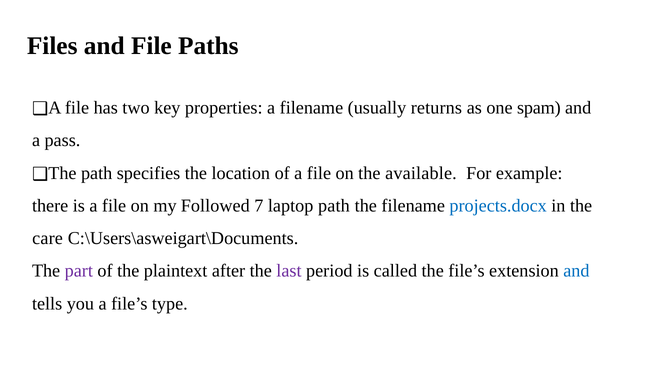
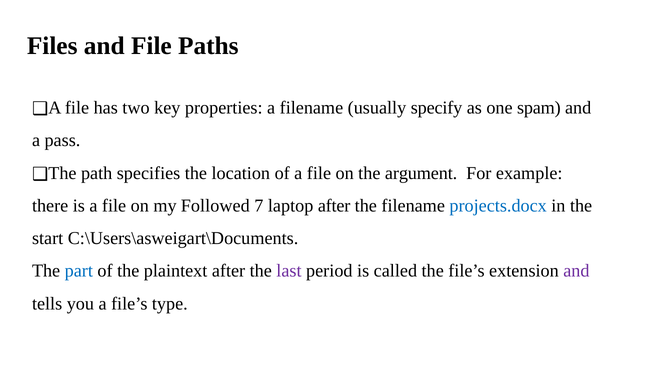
returns: returns -> specify
available: available -> argument
laptop path: path -> after
care: care -> start
part colour: purple -> blue
and at (576, 271) colour: blue -> purple
